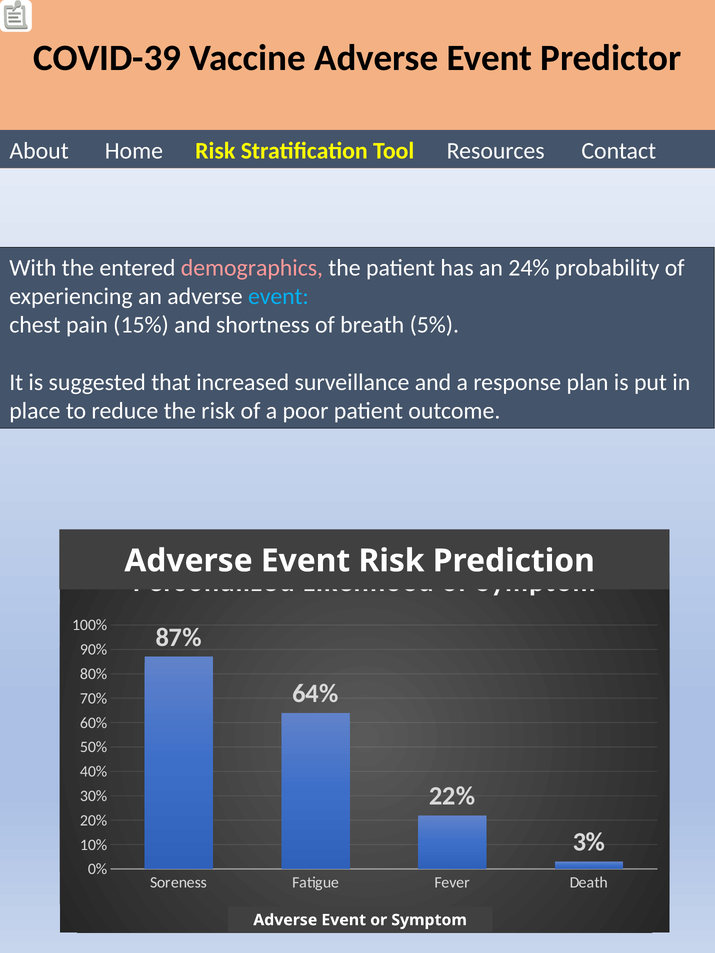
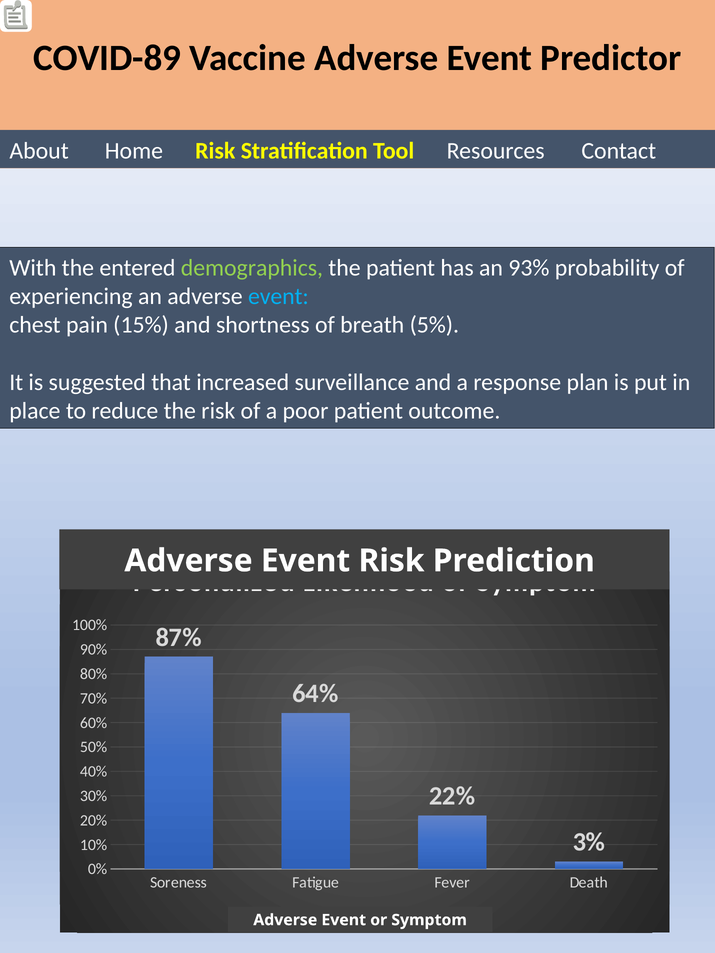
COVID-39: COVID-39 -> COVID-89
demographics colour: pink -> light green
24%: 24% -> 93%
